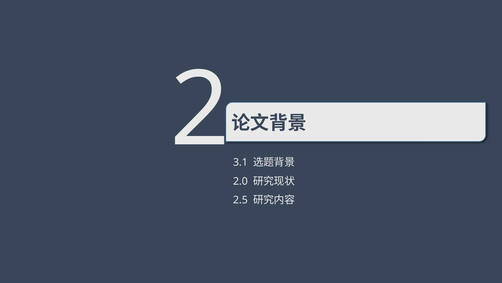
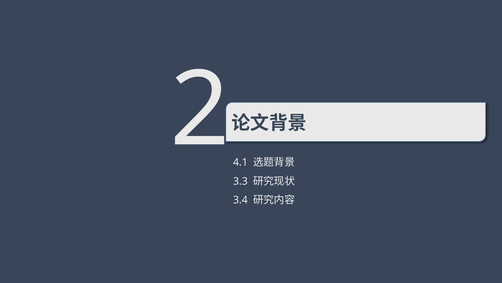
3.1: 3.1 -> 4.1
2.0: 2.0 -> 3.3
2.5: 2.5 -> 3.4
